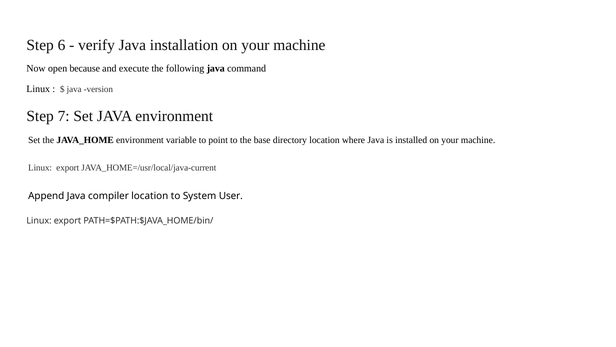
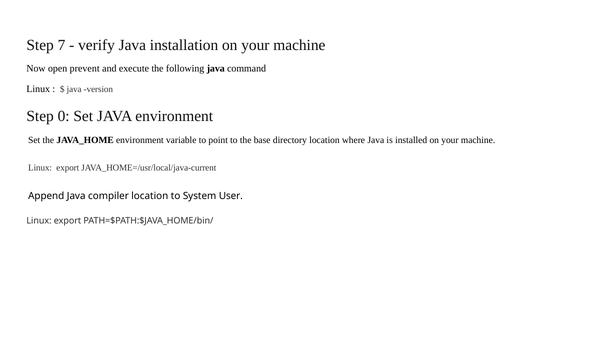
6: 6 -> 7
because: because -> prevent
7: 7 -> 0
